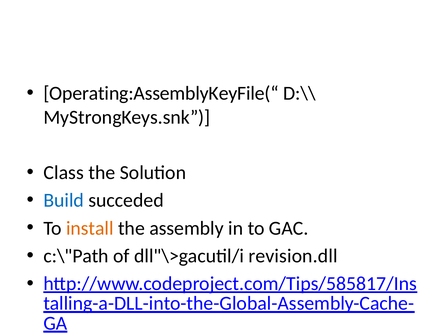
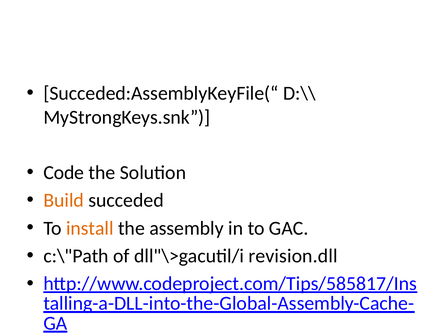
Operating:AssemblyKeyFile(“: Operating:AssemblyKeyFile(“ -> Succeded:AssemblyKeyFile(“
Class: Class -> Code
Build colour: blue -> orange
